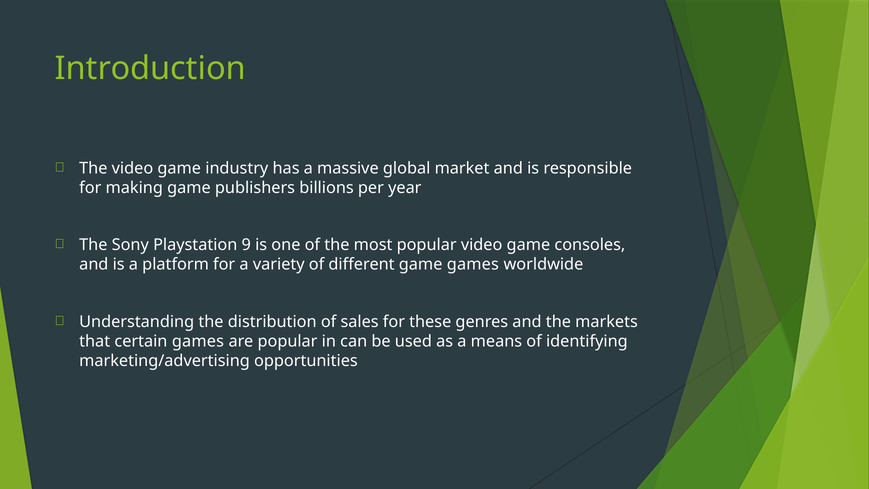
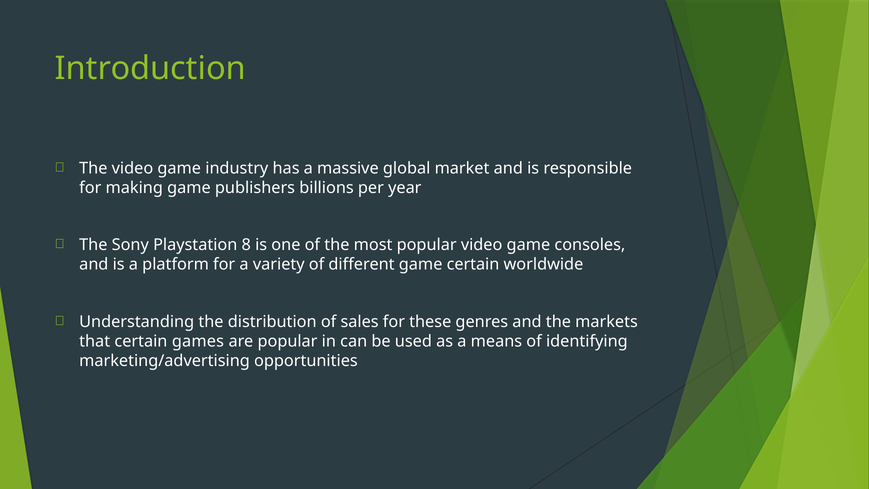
9: 9 -> 8
game games: games -> certain
